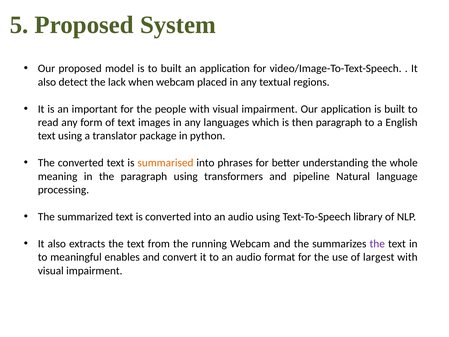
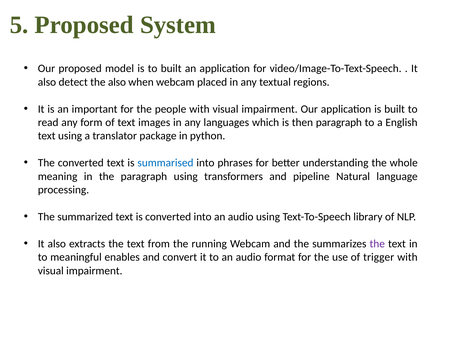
the lack: lack -> also
summarised colour: orange -> blue
largest: largest -> trigger
